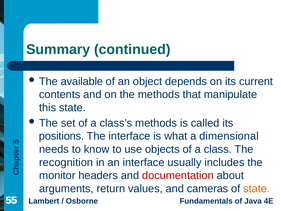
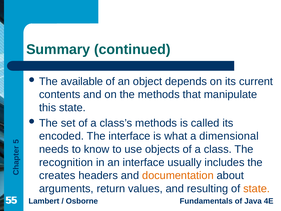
positions: positions -> encoded
monitor: monitor -> creates
documentation colour: red -> orange
cameras: cameras -> resulting
